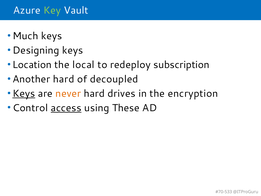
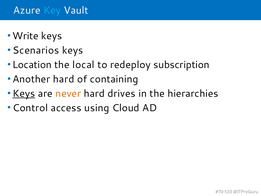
Key colour: light green -> light blue
Much: Much -> Write
Designing: Designing -> Scenarios
decoupled: decoupled -> containing
encryption: encryption -> hierarchies
access underline: present -> none
These: These -> Cloud
